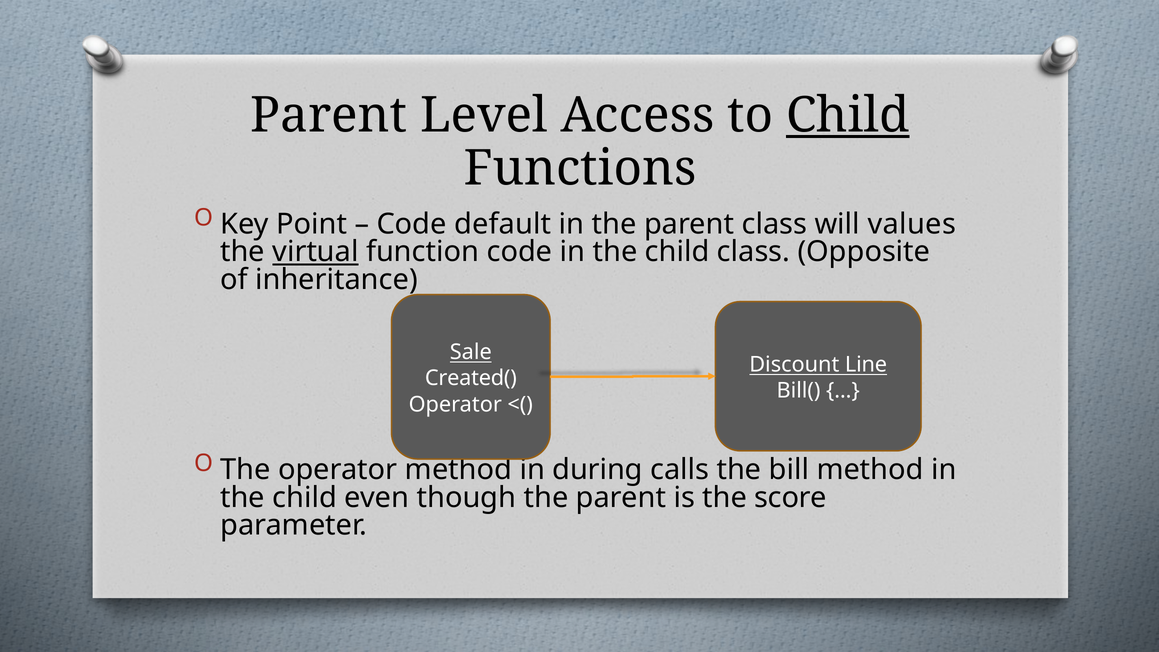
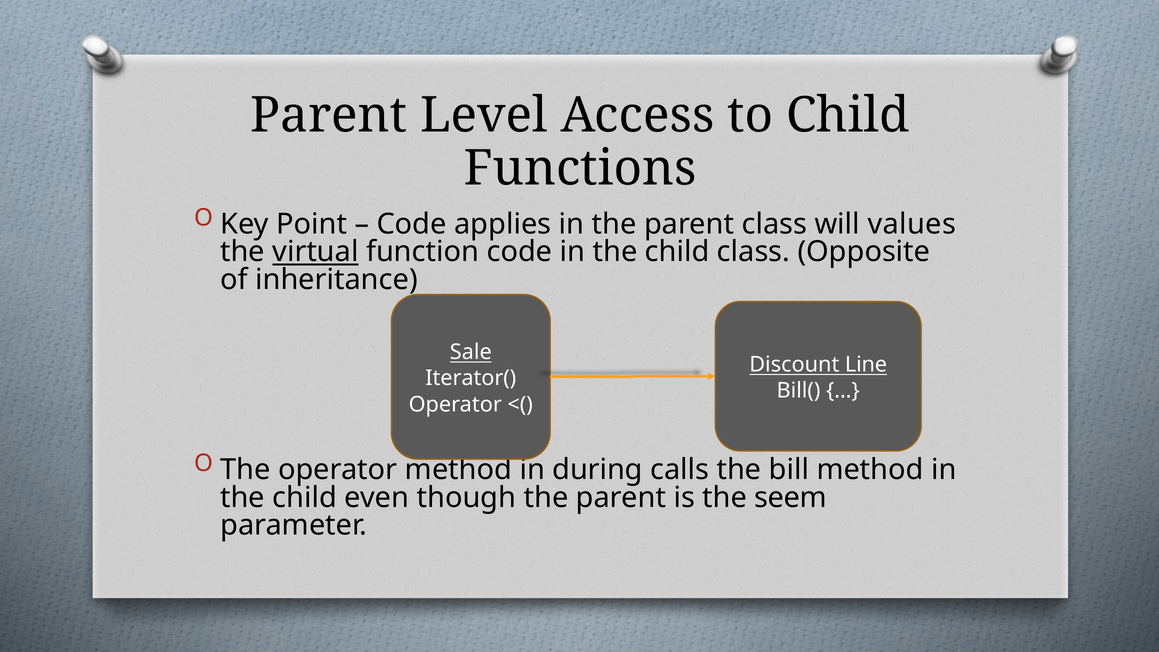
Child at (848, 115) underline: present -> none
default: default -> applies
Created(: Created( -> Iterator(
score: score -> seem
